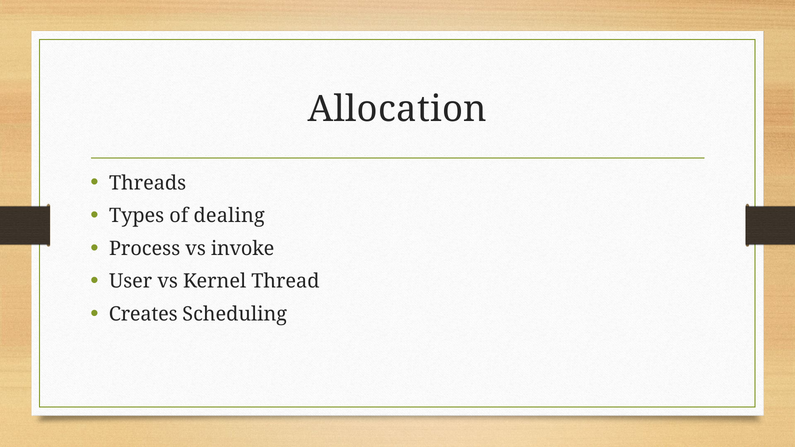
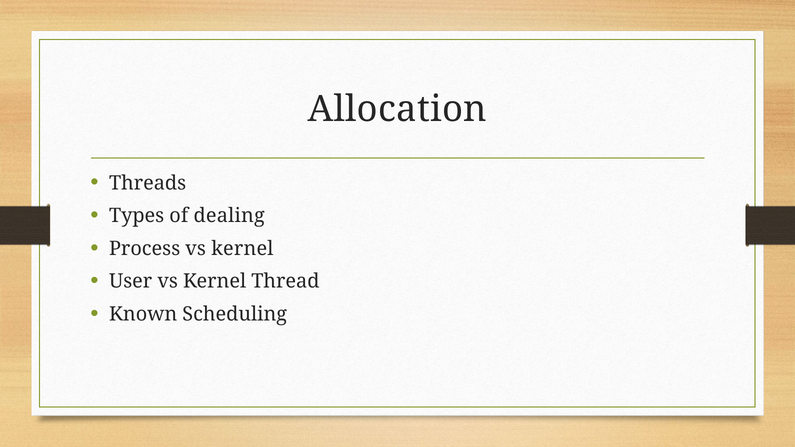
Process vs invoke: invoke -> kernel
Creates: Creates -> Known
